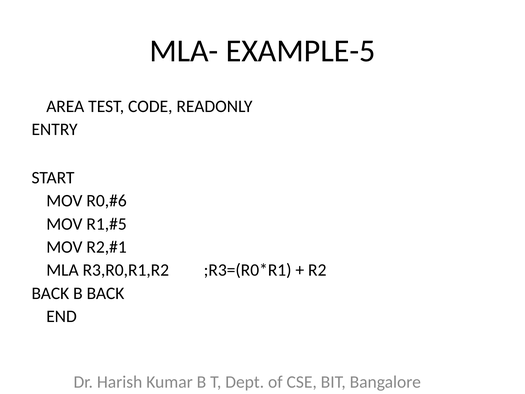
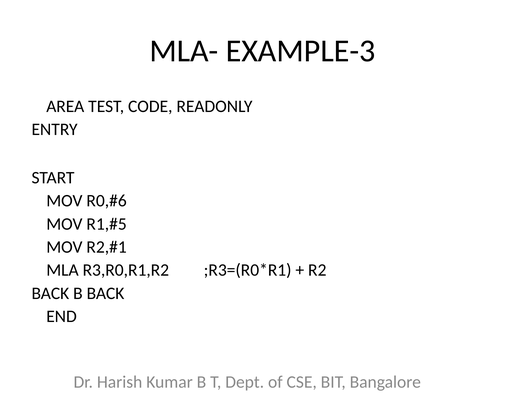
EXAMPLE-5: EXAMPLE-5 -> EXAMPLE-3
